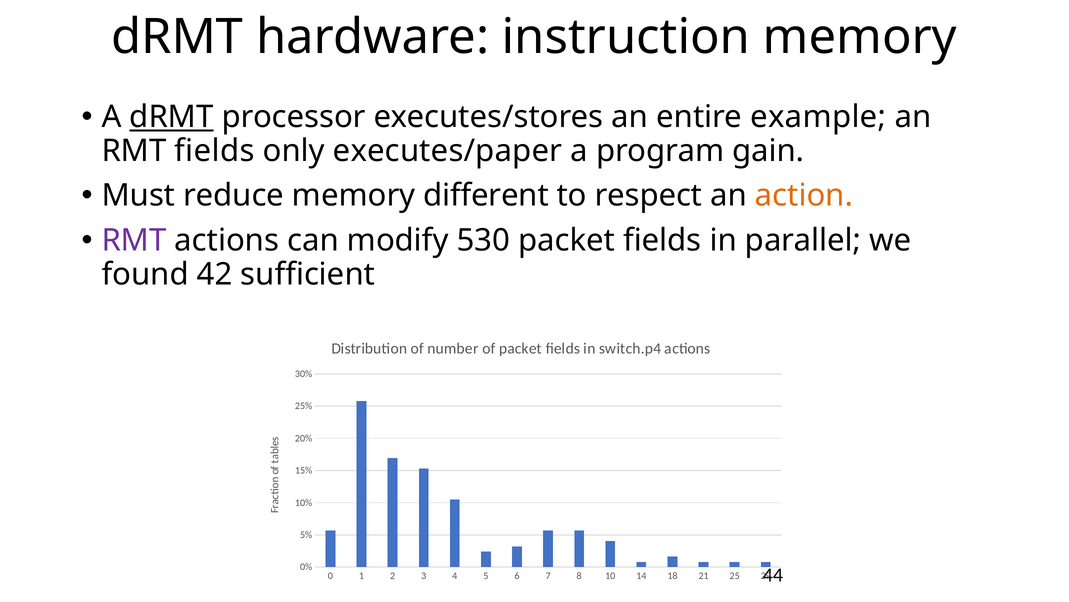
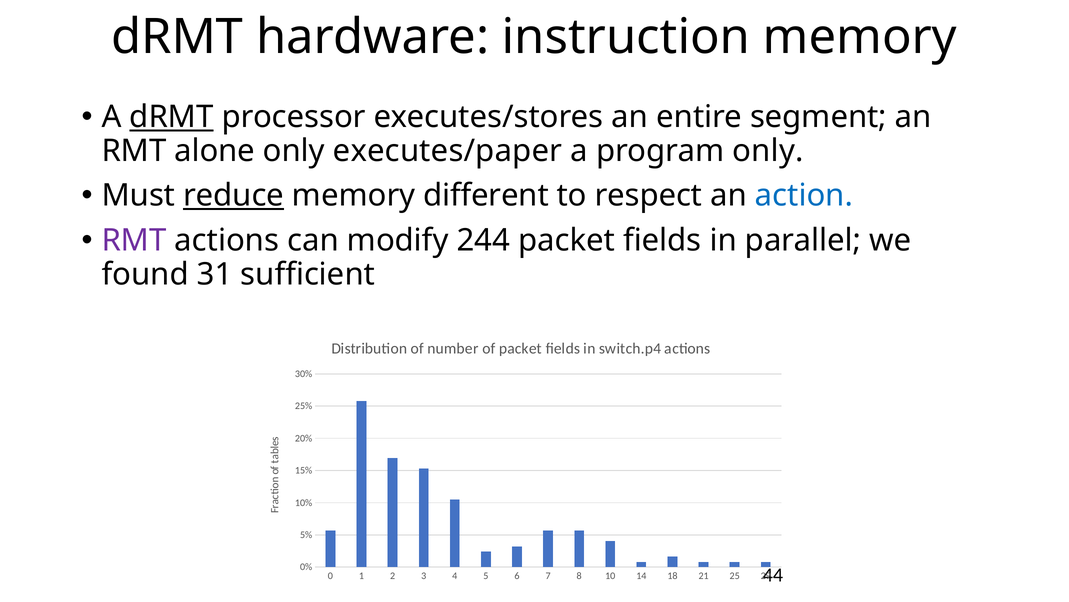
example: example -> segment
RMT fields: fields -> alone
program gain: gain -> only
reduce underline: none -> present
action colour: orange -> blue
530: 530 -> 244
42: 42 -> 31
